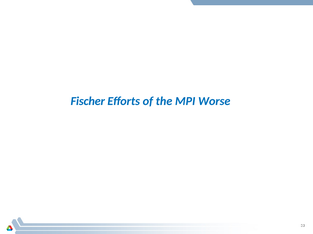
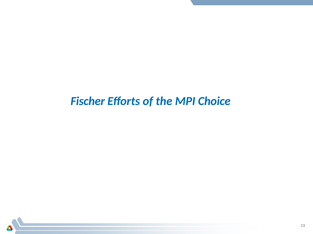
Worse: Worse -> Choice
